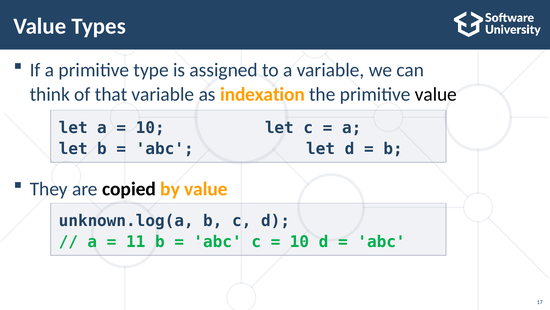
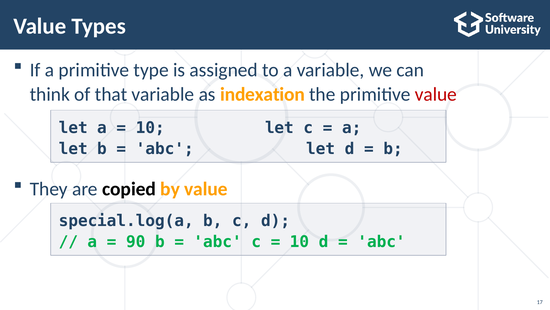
value at (436, 94) colour: black -> red
unknown.log(a: unknown.log(a -> special.log(a
11: 11 -> 90
